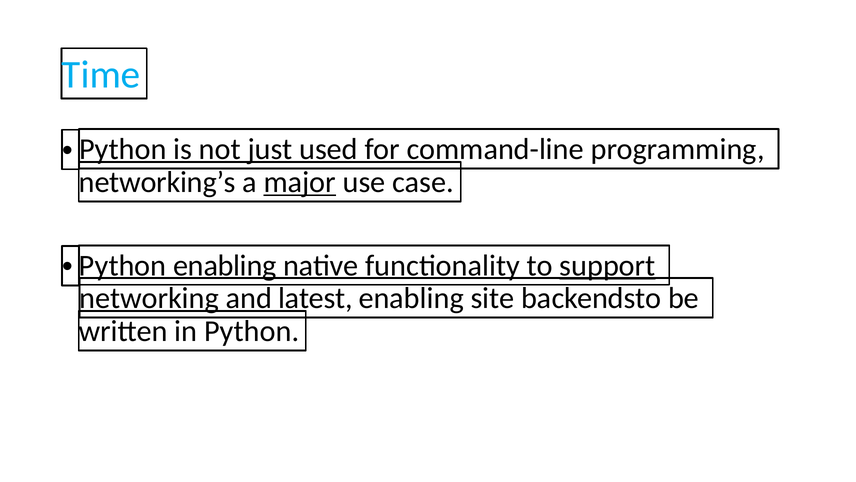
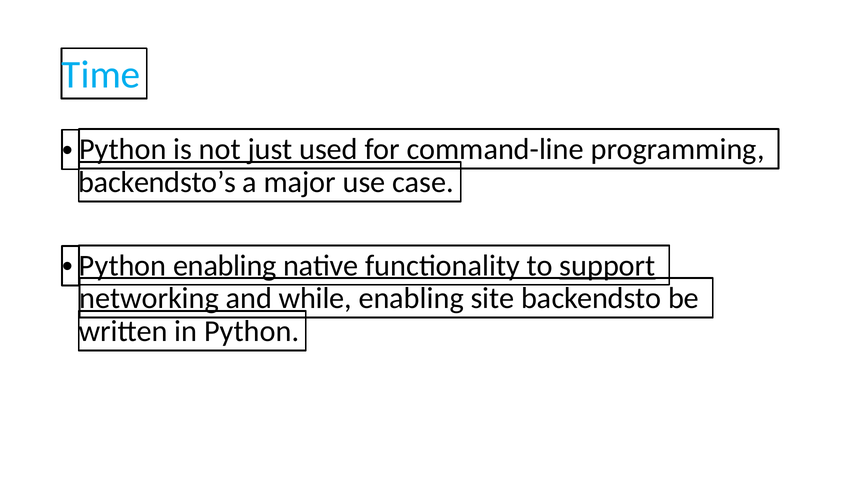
networking’s: networking’s -> backendsto’s
major underline: present -> none
latest: latest -> while
